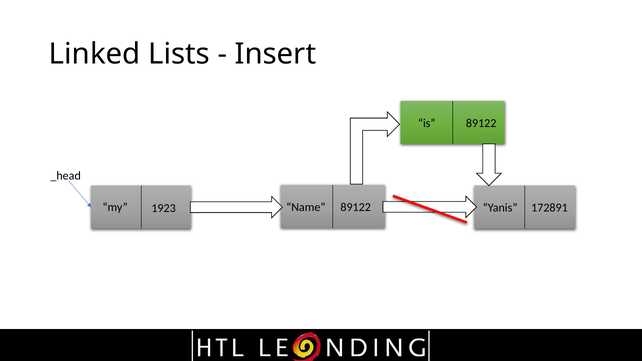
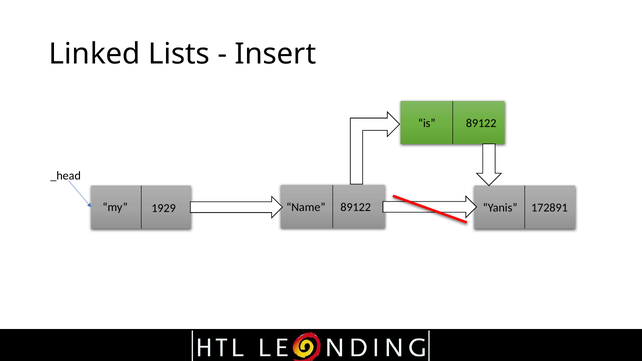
1923: 1923 -> 1929
